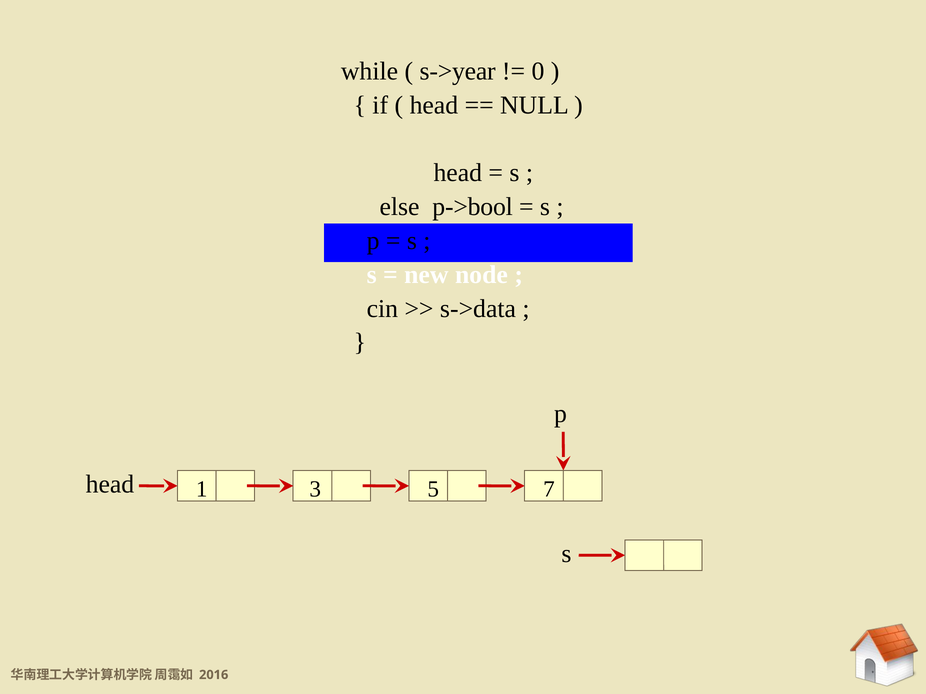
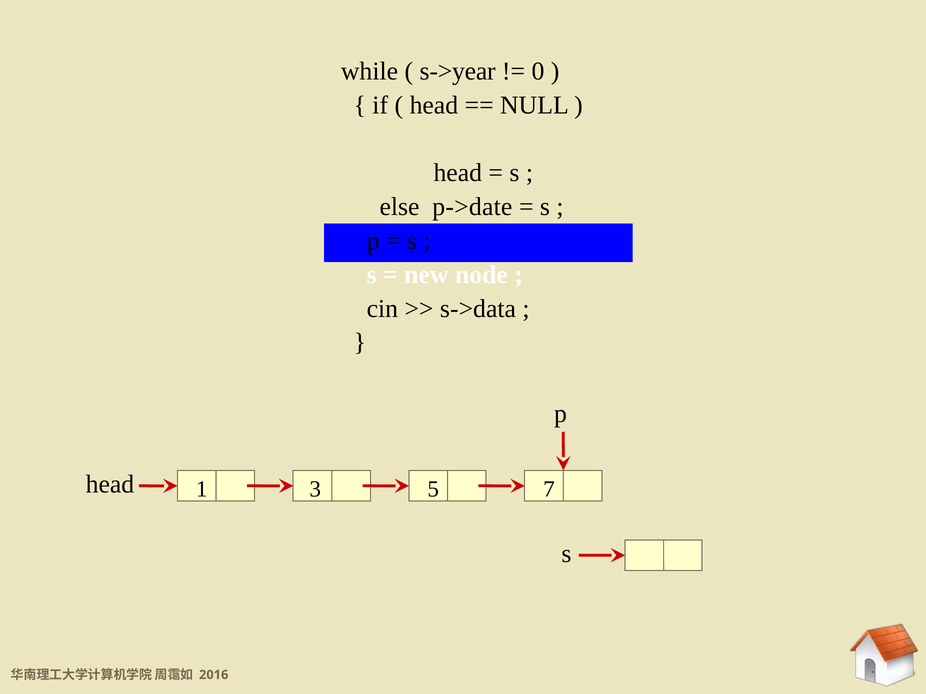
p->bool: p->bool -> p->date
